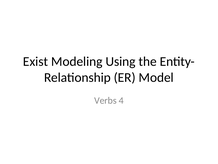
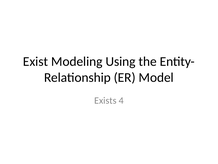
Verbs: Verbs -> Exists
